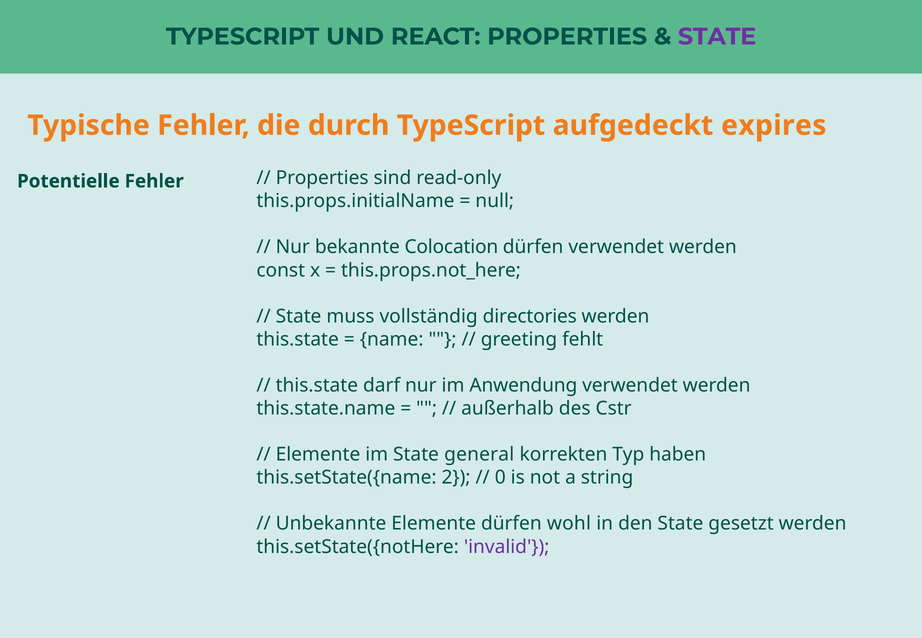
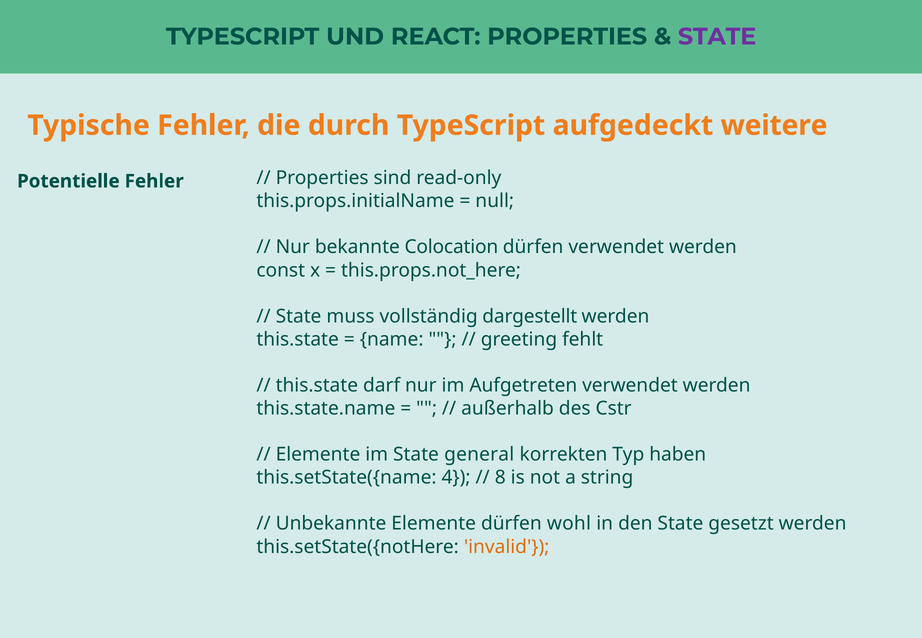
expires: expires -> weitere
directories: directories -> dargestellt
Anwendung: Anwendung -> Aufgetreten
2: 2 -> 4
0: 0 -> 8
invalid colour: purple -> orange
